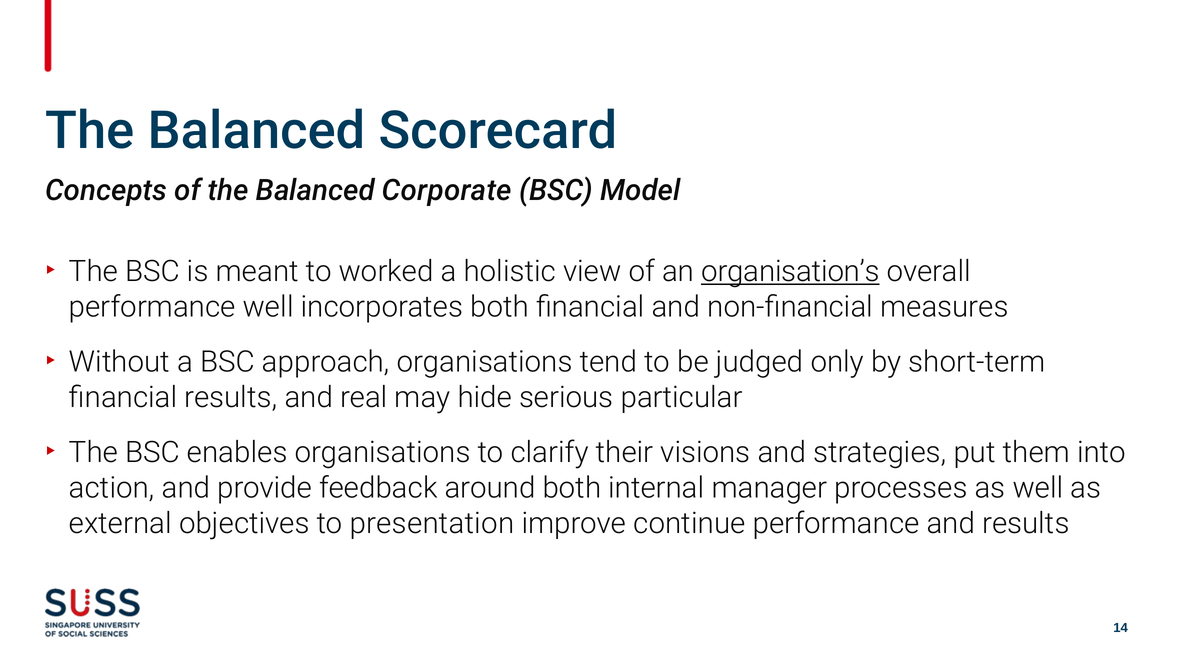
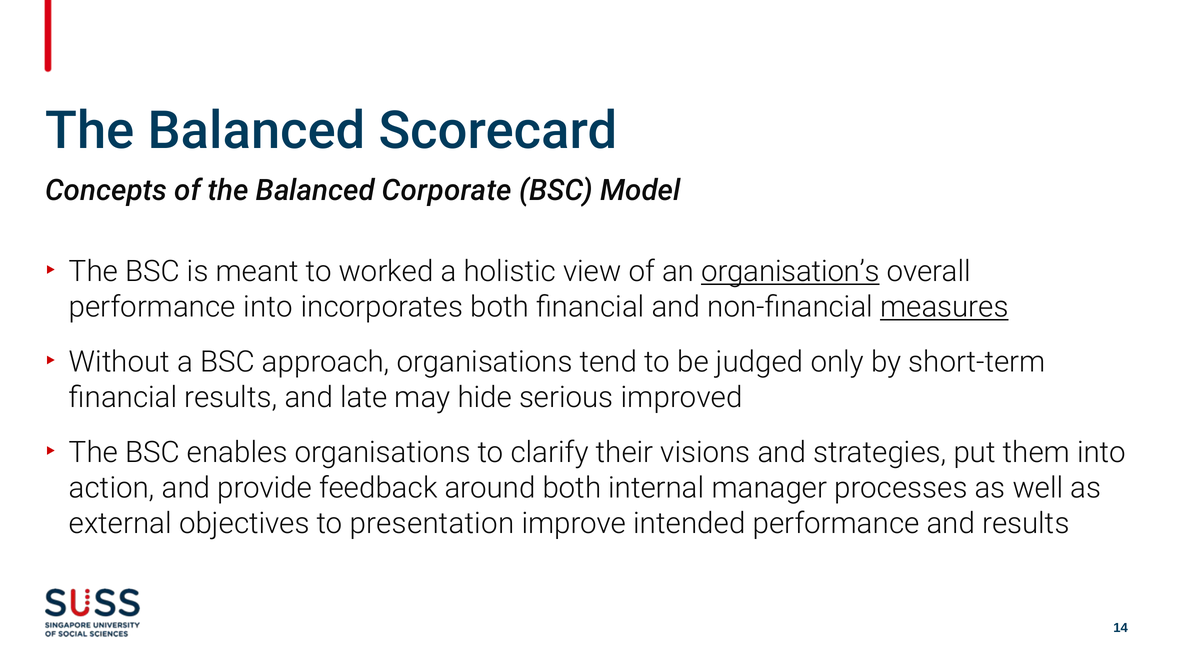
performance well: well -> into
measures underline: none -> present
real: real -> late
particular: particular -> improved
continue: continue -> intended
